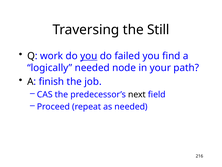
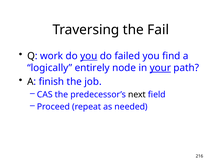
Still: Still -> Fail
logically needed: needed -> entirely
your underline: none -> present
